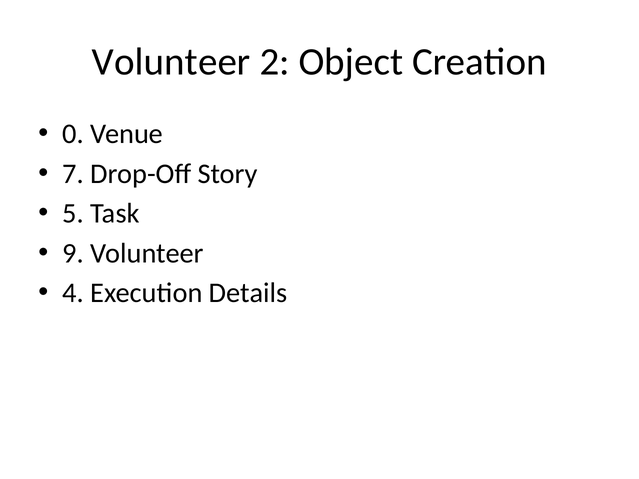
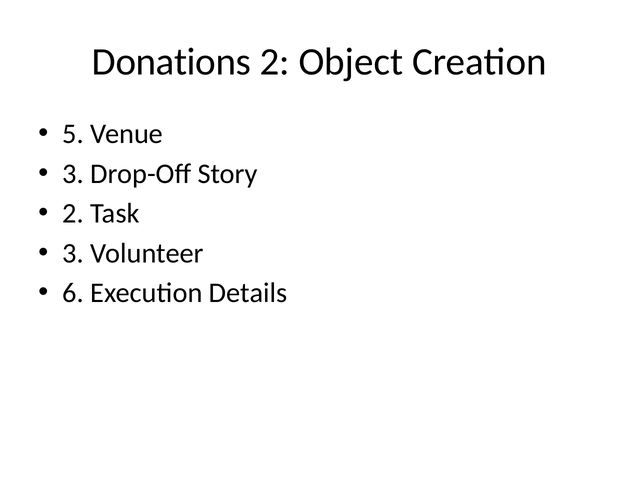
Volunteer at (171, 62): Volunteer -> Donations
0: 0 -> 5
7 at (73, 174): 7 -> 3
5 at (73, 214): 5 -> 2
9 at (73, 253): 9 -> 3
4: 4 -> 6
